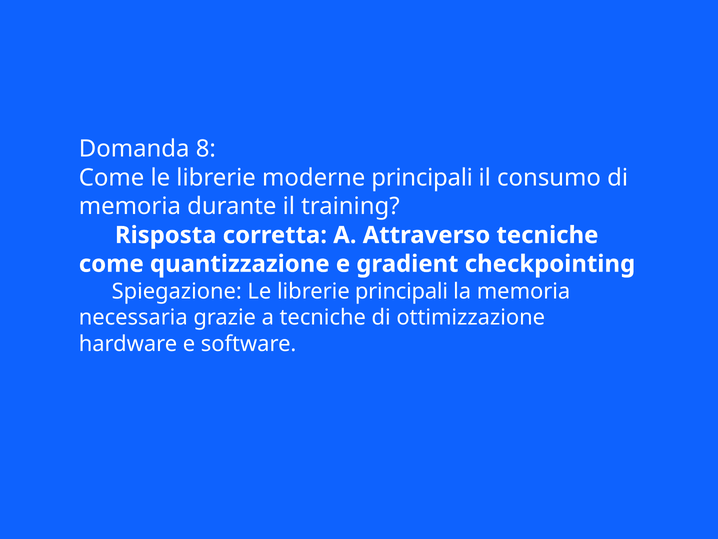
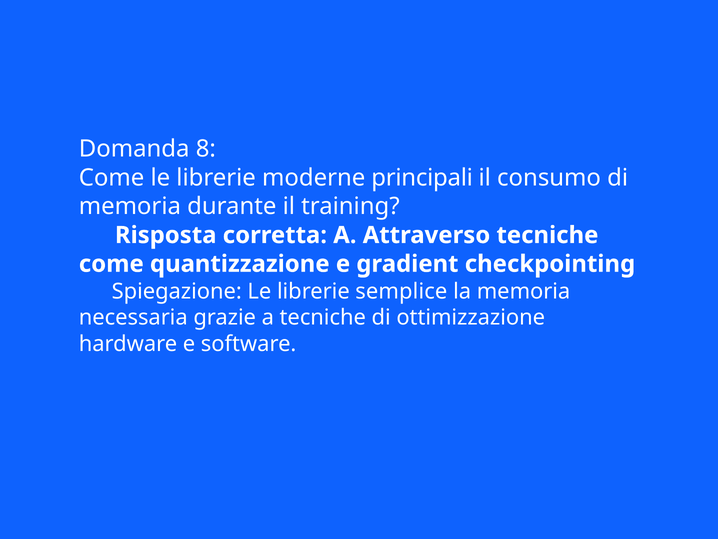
librerie principali: principali -> semplice
